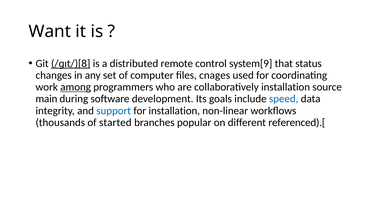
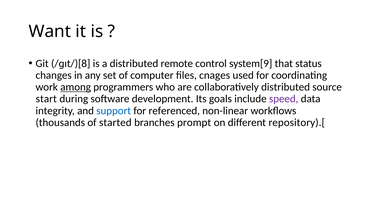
/ɡɪt/)[8 underline: present -> none
collaboratively installation: installation -> distributed
main: main -> start
speed colour: blue -> purple
for installation: installation -> referenced
popular: popular -> prompt
referenced).[: referenced).[ -> repository).[
